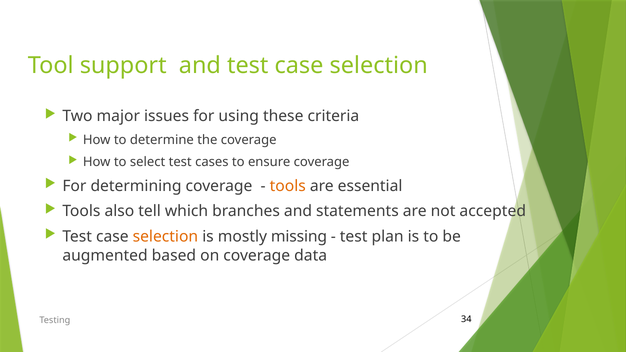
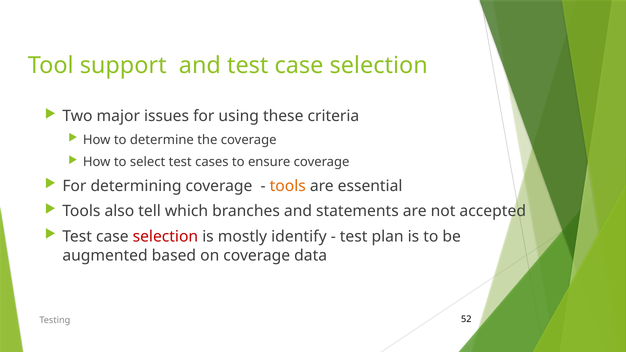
selection at (165, 237) colour: orange -> red
missing: missing -> identify
34: 34 -> 52
